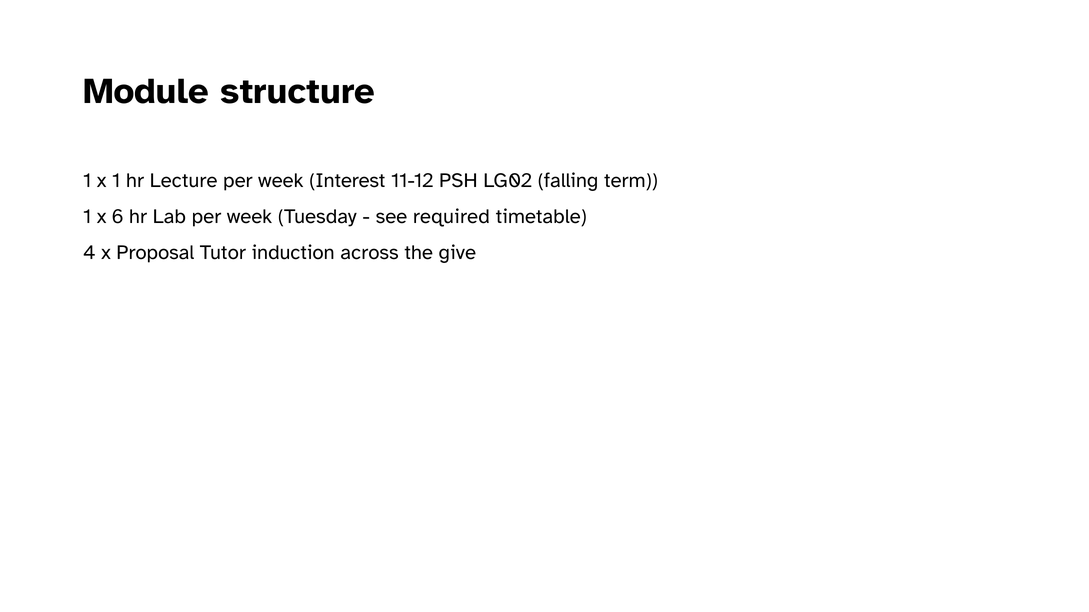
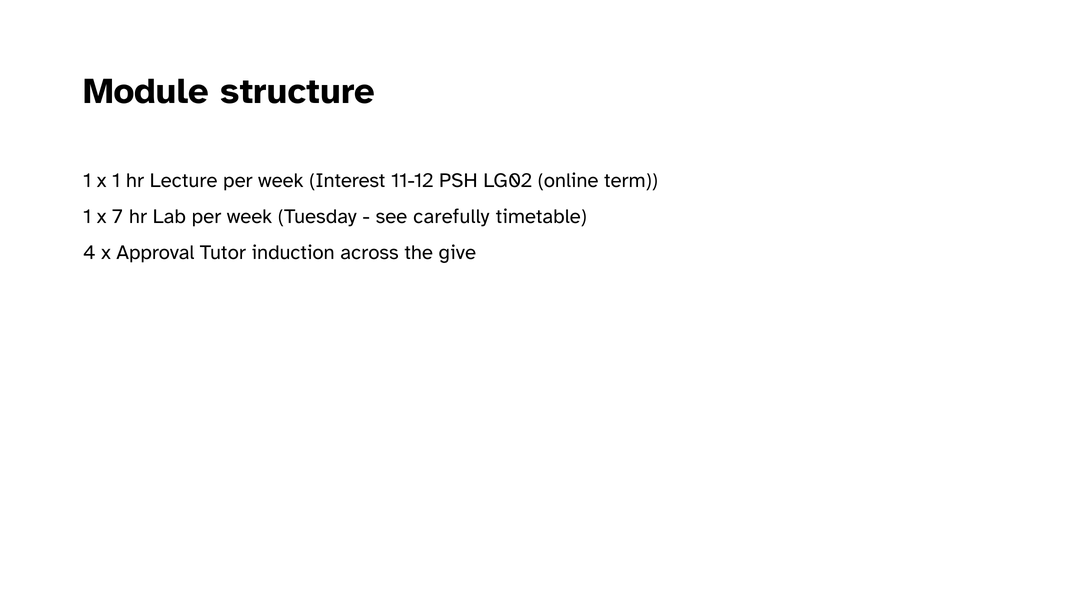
falling: falling -> online
6: 6 -> 7
required: required -> carefully
Proposal: Proposal -> Approval
